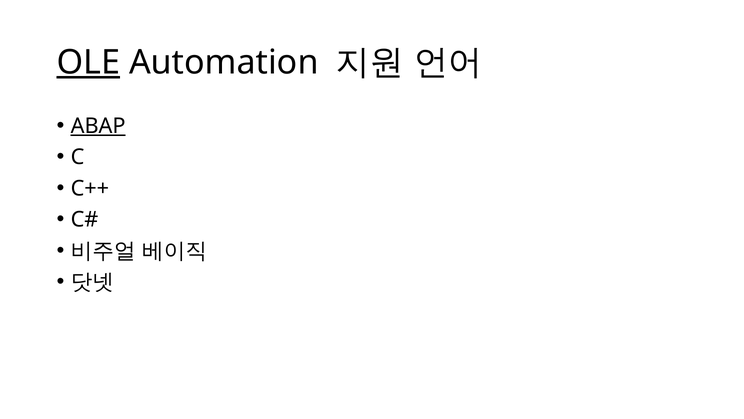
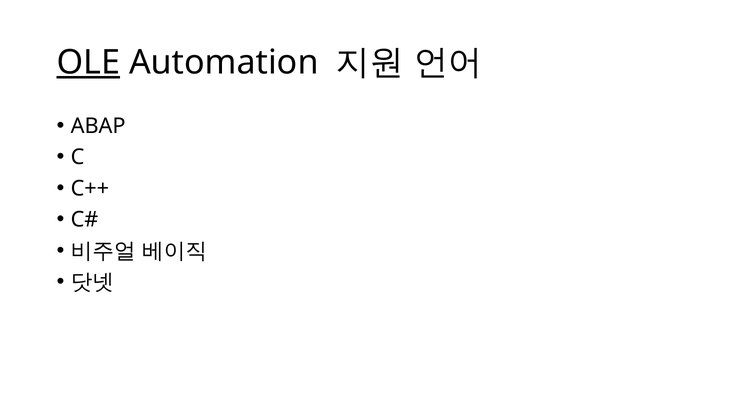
ABAP underline: present -> none
